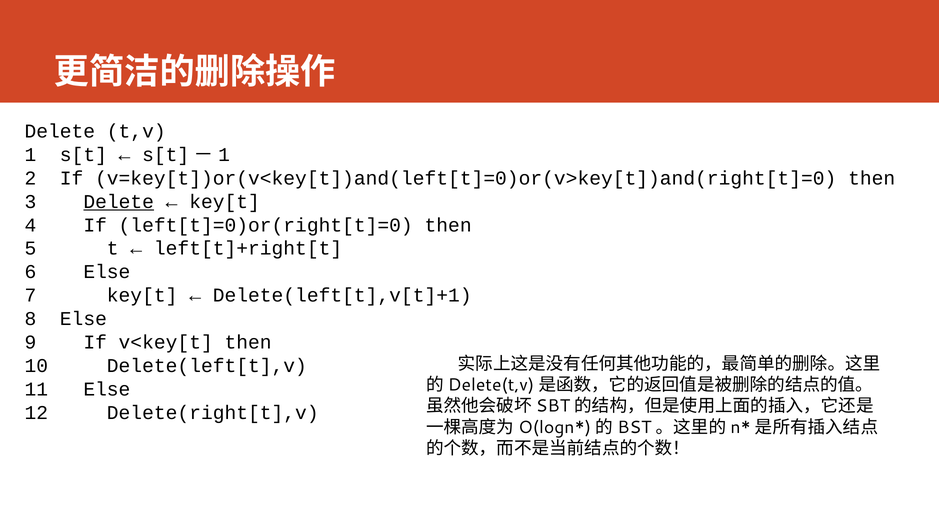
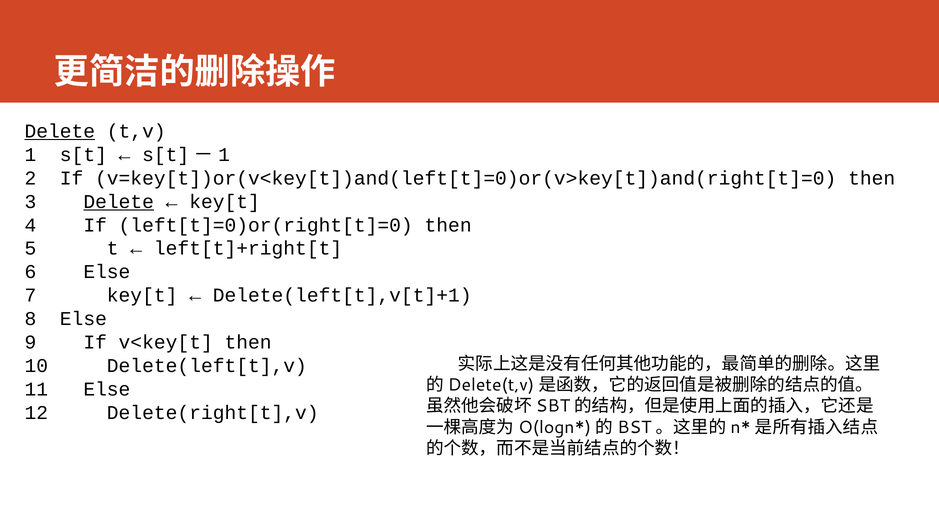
Delete at (60, 131) underline: none -> present
